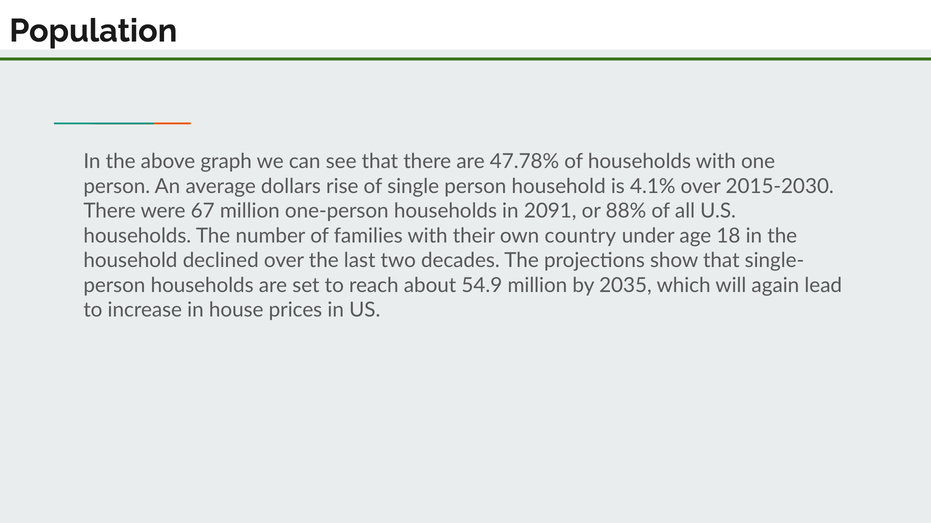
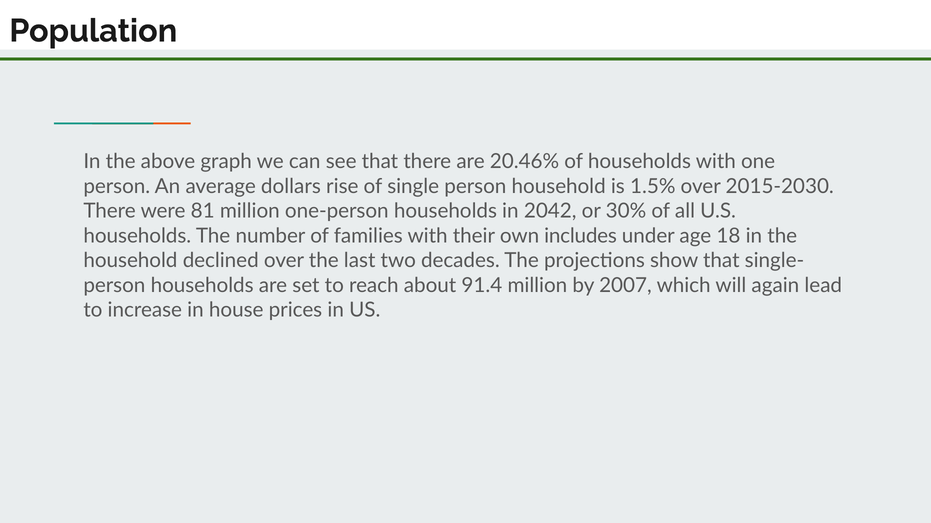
47.78%: 47.78% -> 20.46%
4.1%: 4.1% -> 1.5%
67: 67 -> 81
2091: 2091 -> 2042
88%: 88% -> 30%
country: country -> includes
54.9: 54.9 -> 91.4
2035: 2035 -> 2007
